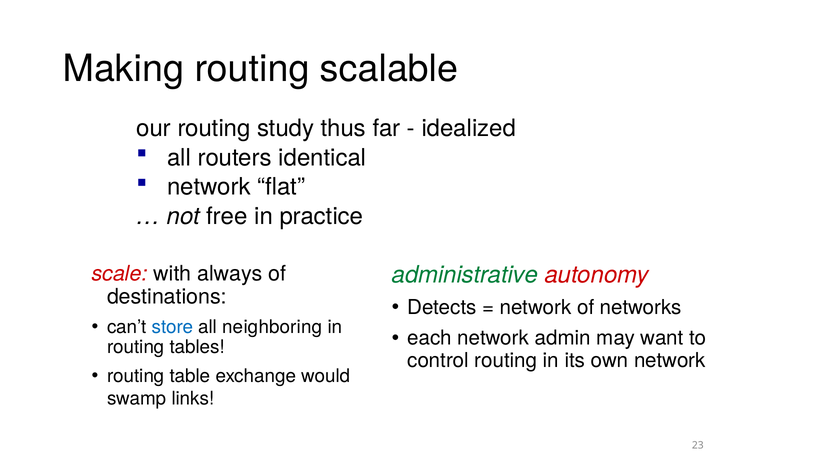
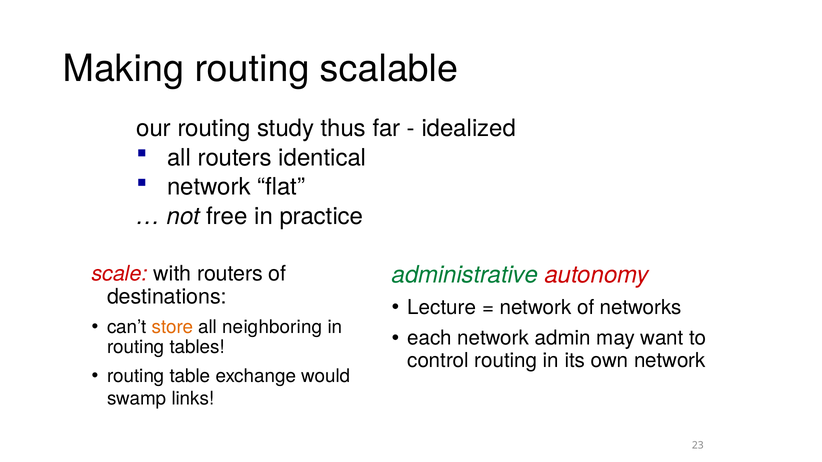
with always: always -> routers
Detects: Detects -> Lecture
store colour: blue -> orange
